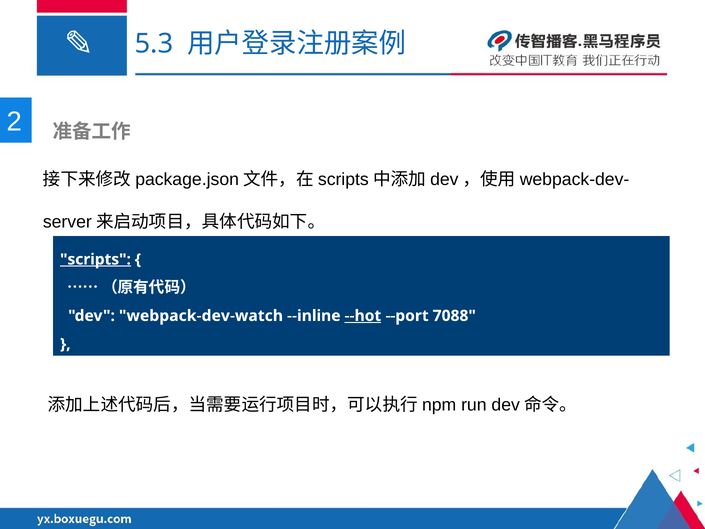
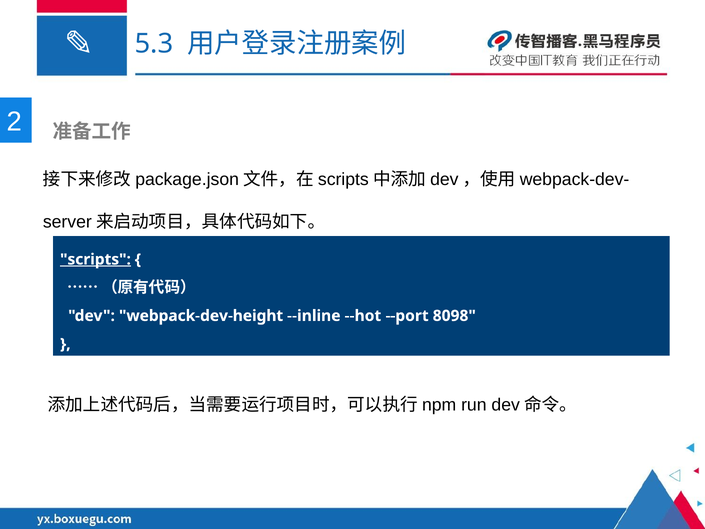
webpack-dev-watch: webpack-dev-watch -> webpack-dev-height
--hot underline: present -> none
7088: 7088 -> 8098
